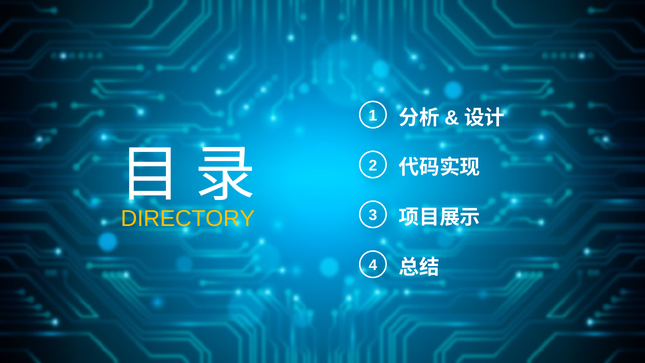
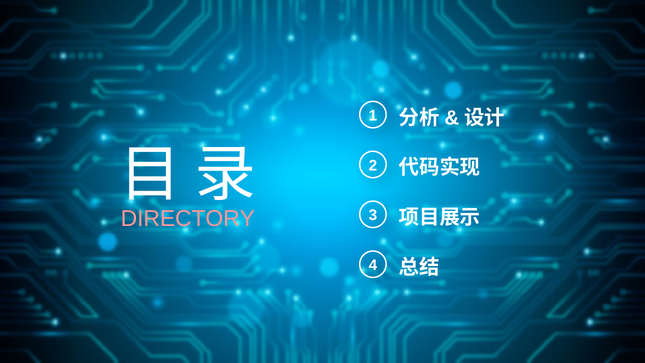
DIRECTORY colour: yellow -> pink
